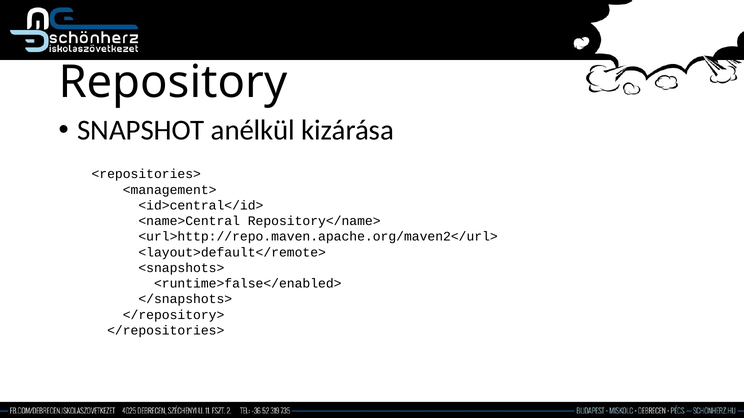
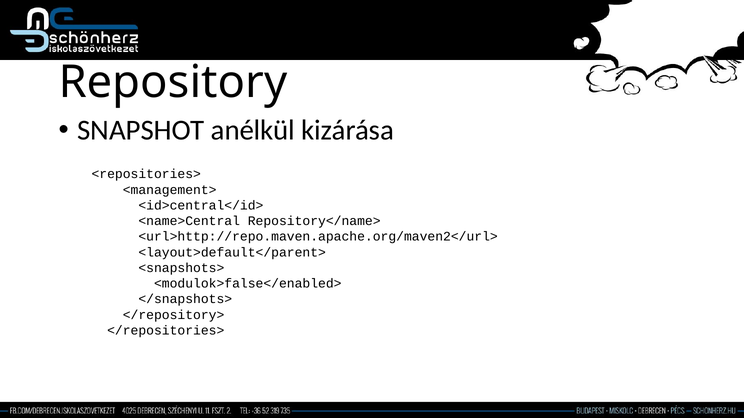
<layout>default</remote>: <layout>default</remote> -> <layout>default</parent>
<runtime>false</enabled>: <runtime>false</enabled> -> <modulok>false</enabled>
